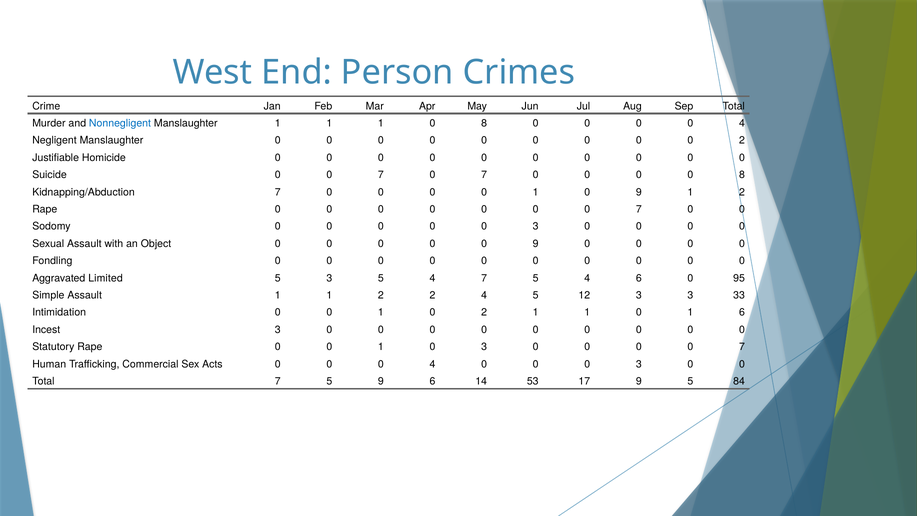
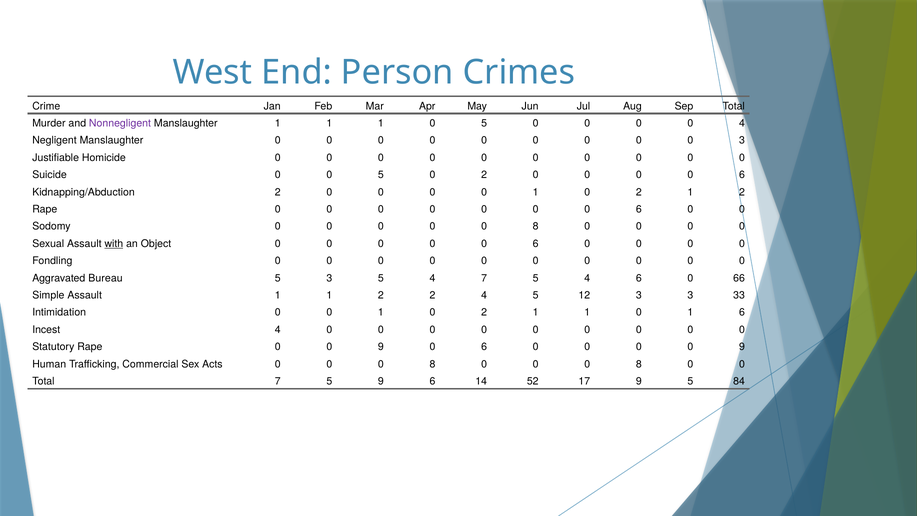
Nonnegligent colour: blue -> purple
1 0 8: 8 -> 5
0 0 2: 2 -> 3
Suicide 0 0 7: 7 -> 5
7 at (484, 175): 7 -> 2
8 at (742, 175): 8 -> 6
Kidnapping/Abduction 7: 7 -> 2
9 at (639, 192): 9 -> 2
7 at (639, 209): 7 -> 6
3 at (536, 226): 3 -> 8
with underline: none -> present
9 at (536, 244): 9 -> 6
Limited: Limited -> Bureau
95: 95 -> 66
Incest 3: 3 -> 4
Rape 0 0 1: 1 -> 9
3 at (484, 347): 3 -> 6
7 at (742, 347): 7 -> 9
4 at (432, 364): 4 -> 8
3 at (639, 364): 3 -> 8
53: 53 -> 52
